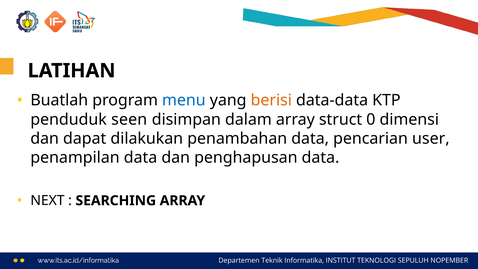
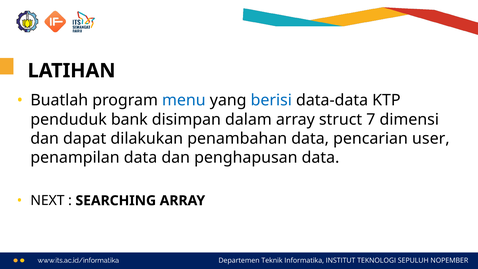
berisi colour: orange -> blue
seen: seen -> bank
0: 0 -> 7
